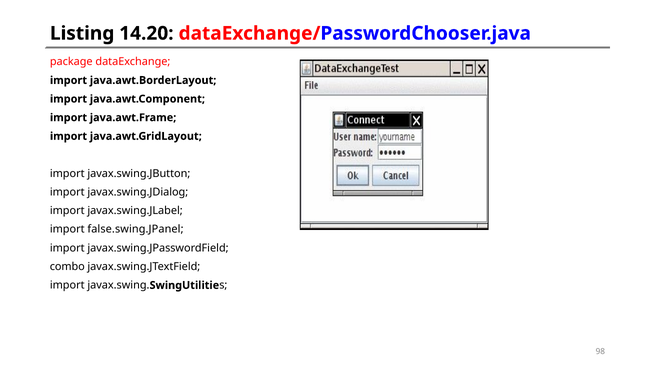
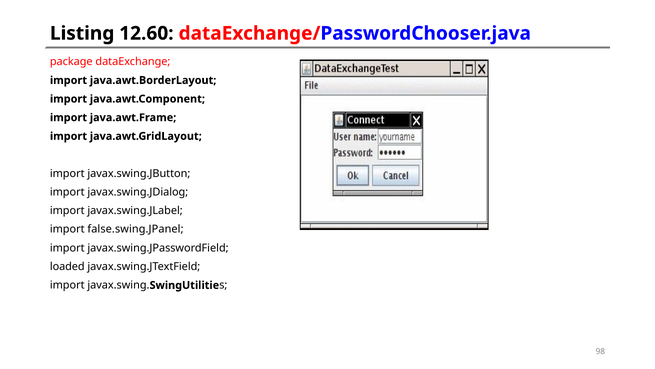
14.20: 14.20 -> 12.60
combo: combo -> loaded
